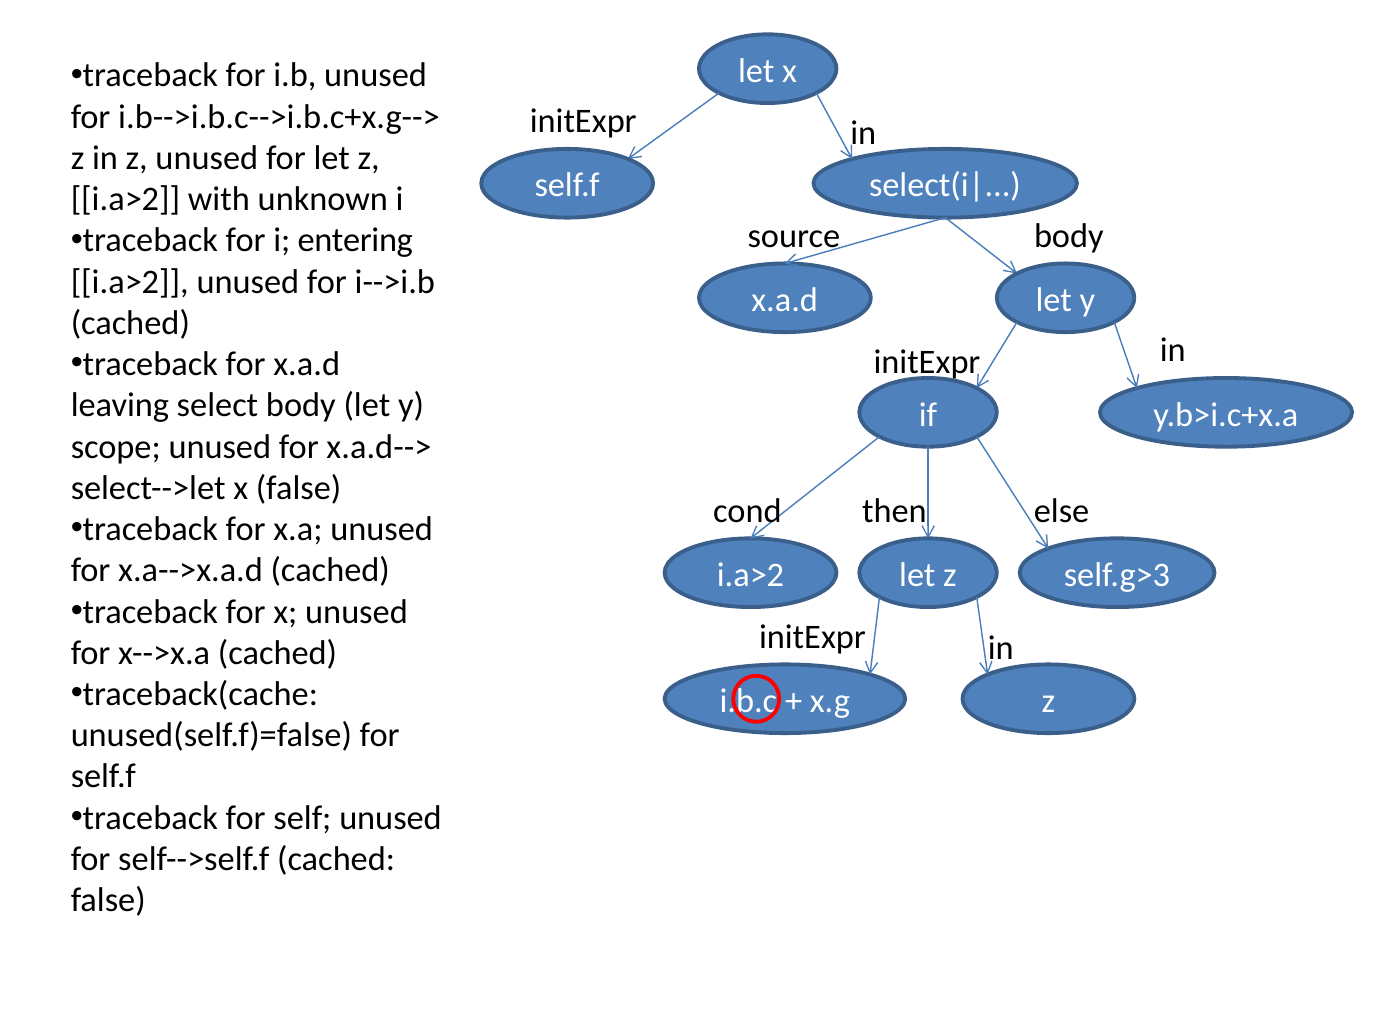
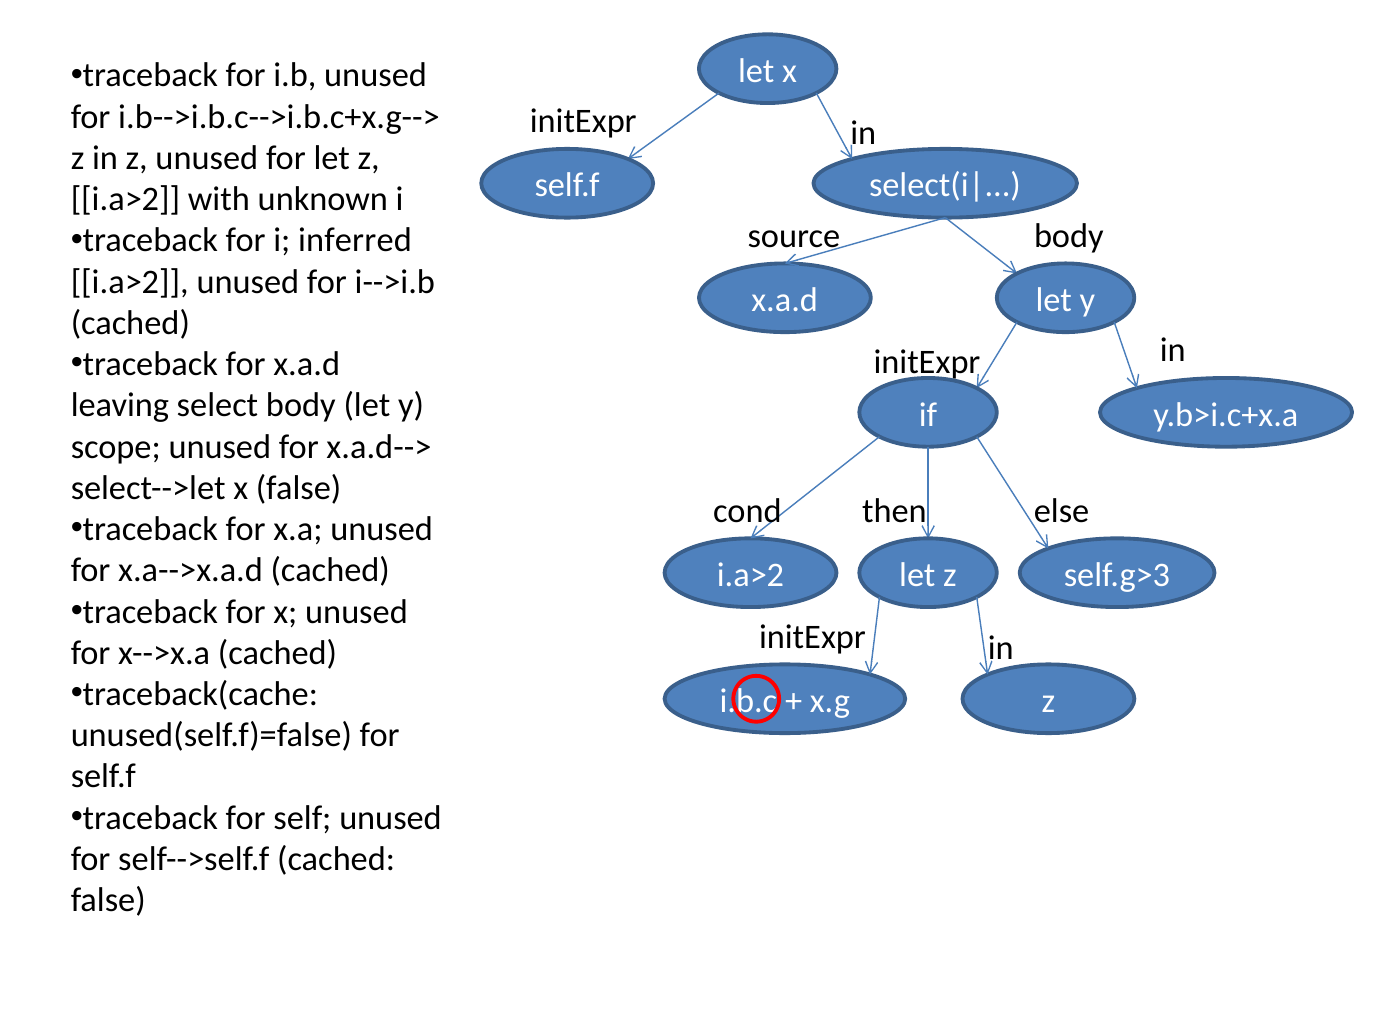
entering: entering -> inferred
